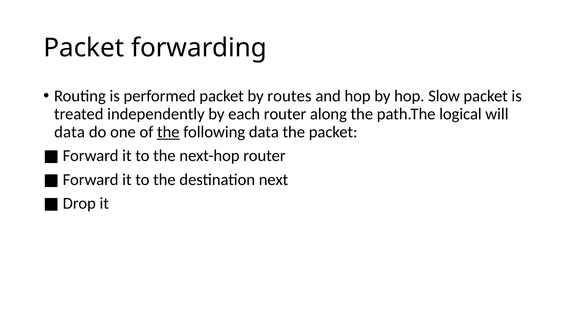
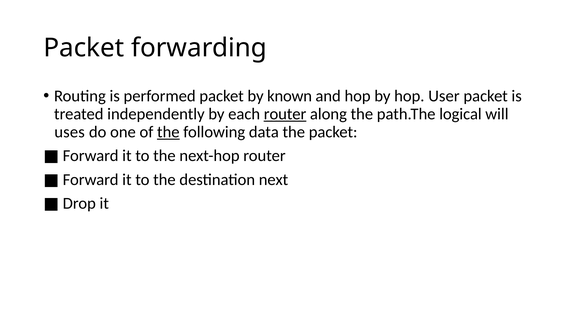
routes: routes -> known
Slow: Slow -> User
router at (285, 114) underline: none -> present
data at (70, 132): data -> uses
